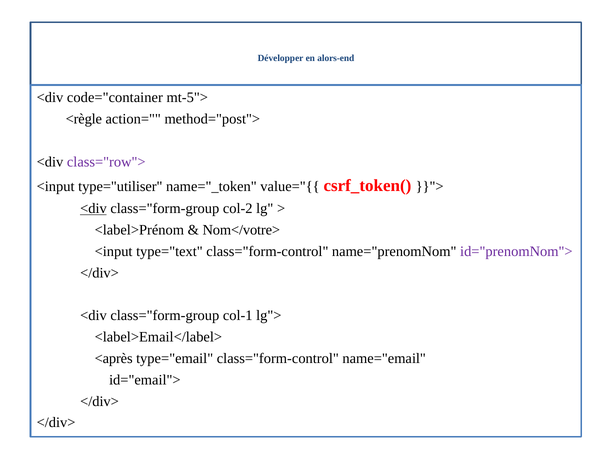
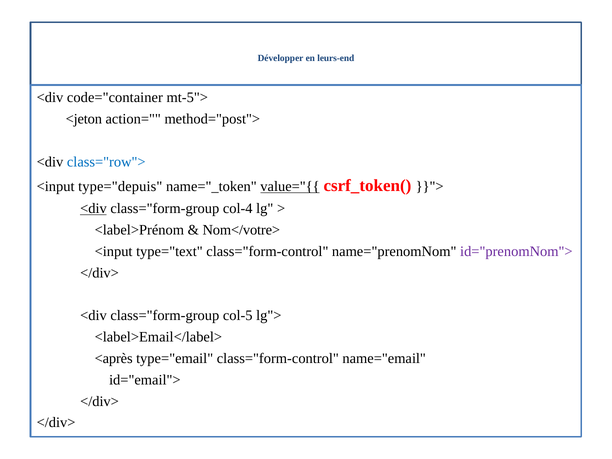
alors-end: alors-end -> leurs-end
<règle: <règle -> <jeton
class="row"> colour: purple -> blue
type="utiliser: type="utiliser -> type="depuis
value="{{ underline: none -> present
col-2: col-2 -> col-4
col-1: col-1 -> col-5
